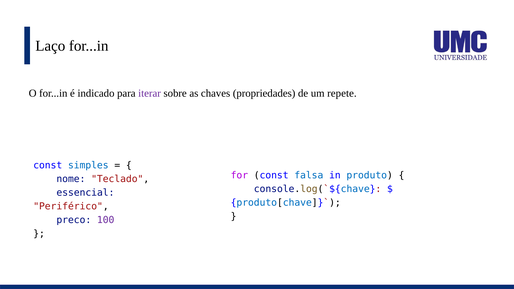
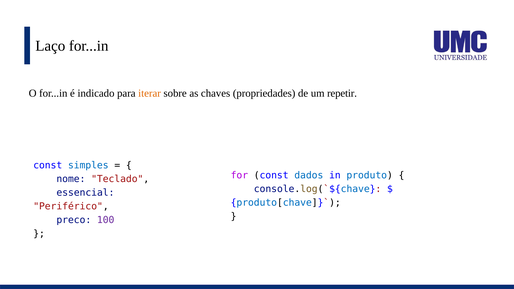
iterar colour: purple -> orange
repete: repete -> repetir
falsa: falsa -> dados
